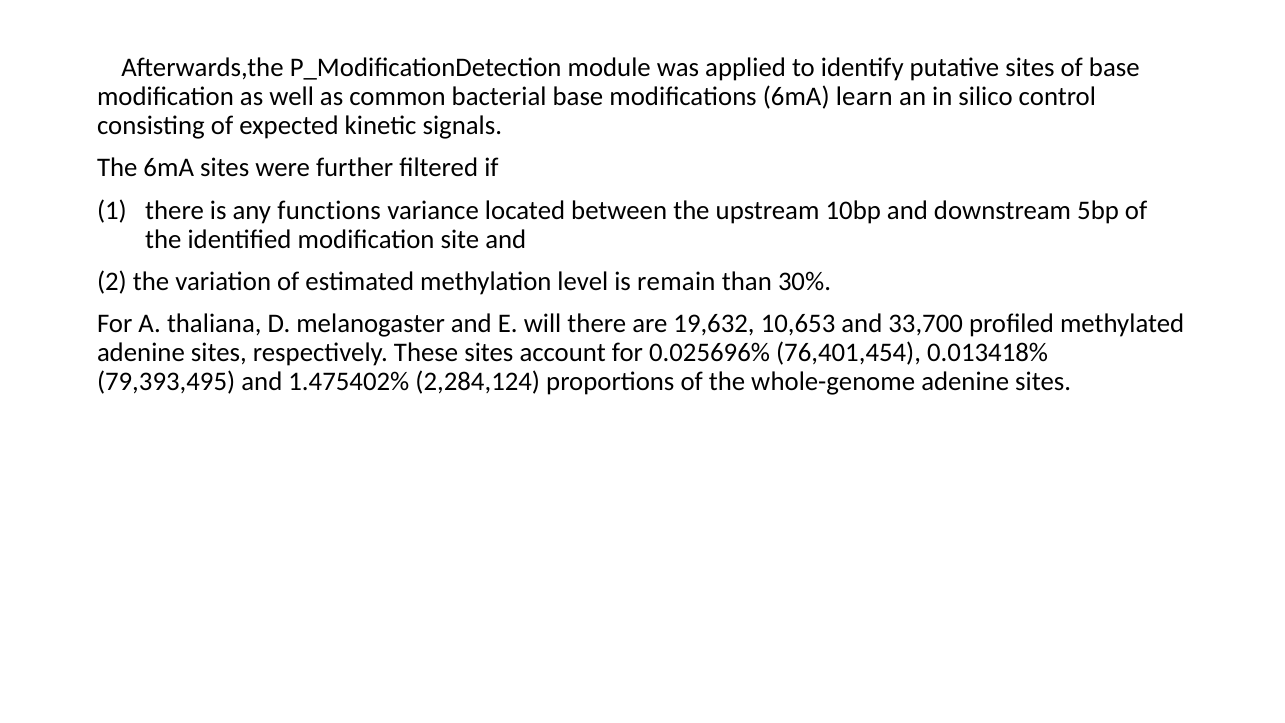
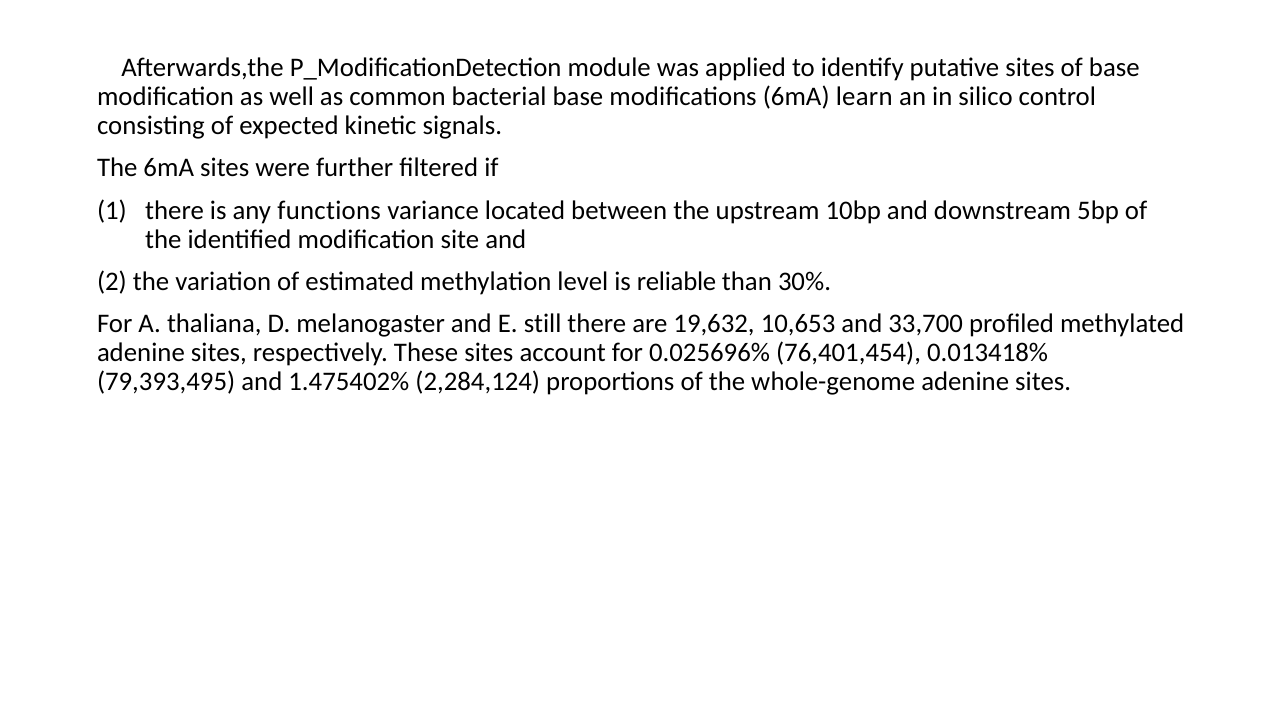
remain: remain -> reliable
will: will -> still
